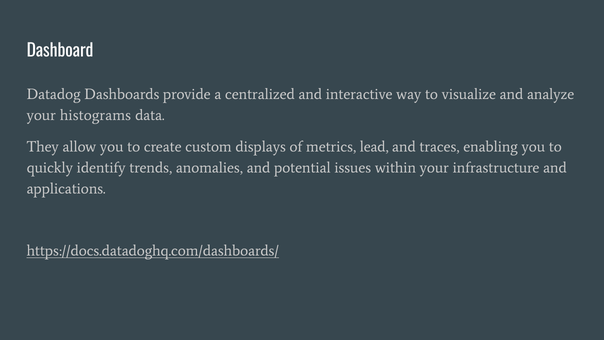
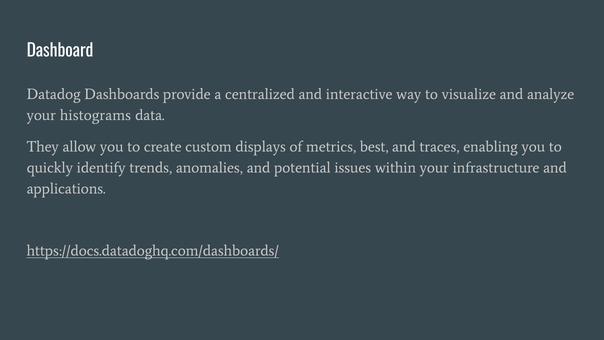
lead: lead -> best
